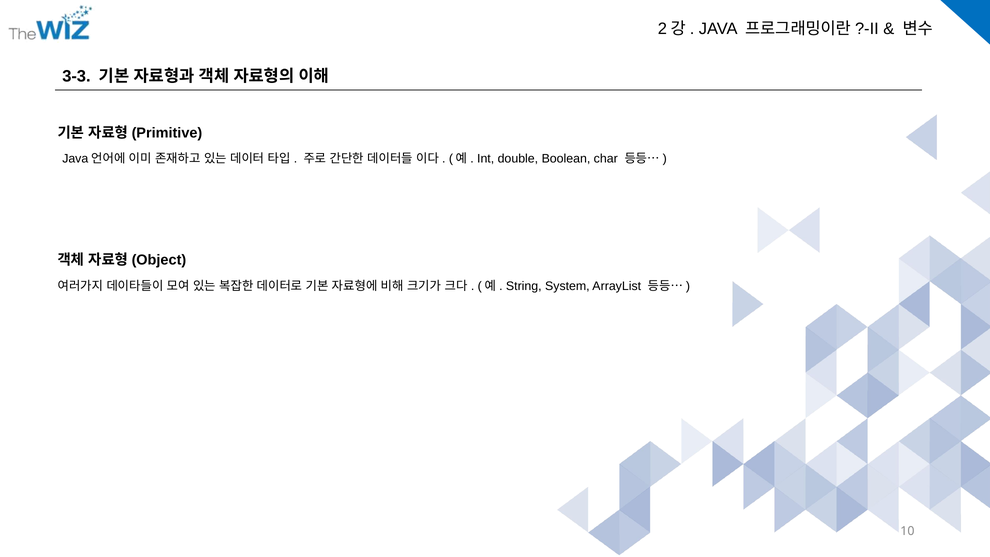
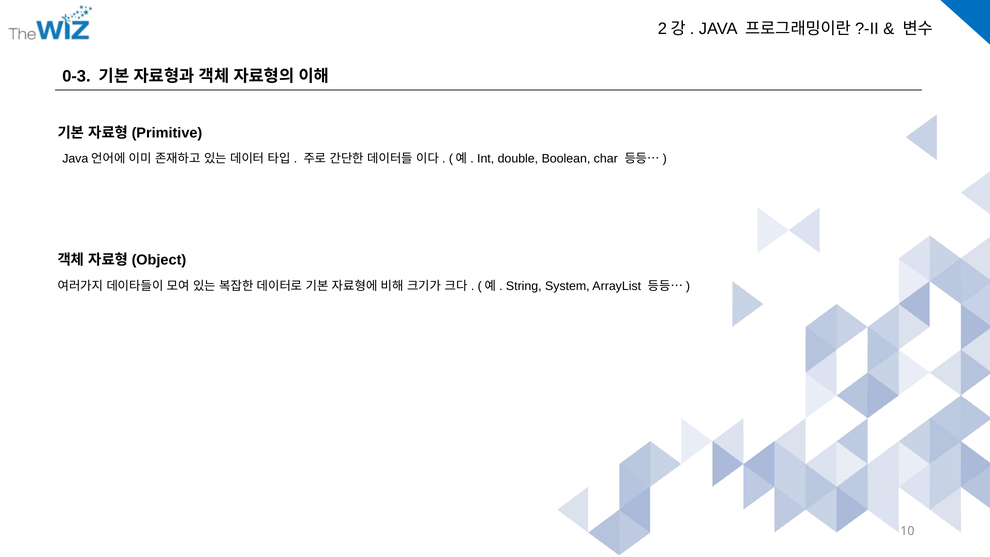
3-3: 3-3 -> 0-3
